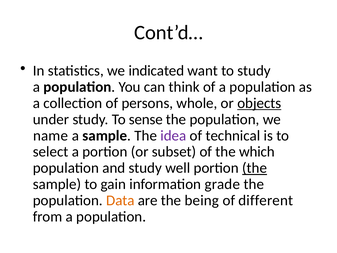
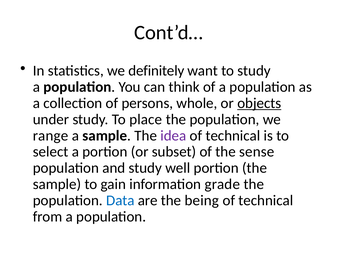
indicated: indicated -> definitely
sense: sense -> place
name: name -> range
which: which -> sense
the at (255, 168) underline: present -> none
Data colour: orange -> blue
different at (266, 200): different -> technical
